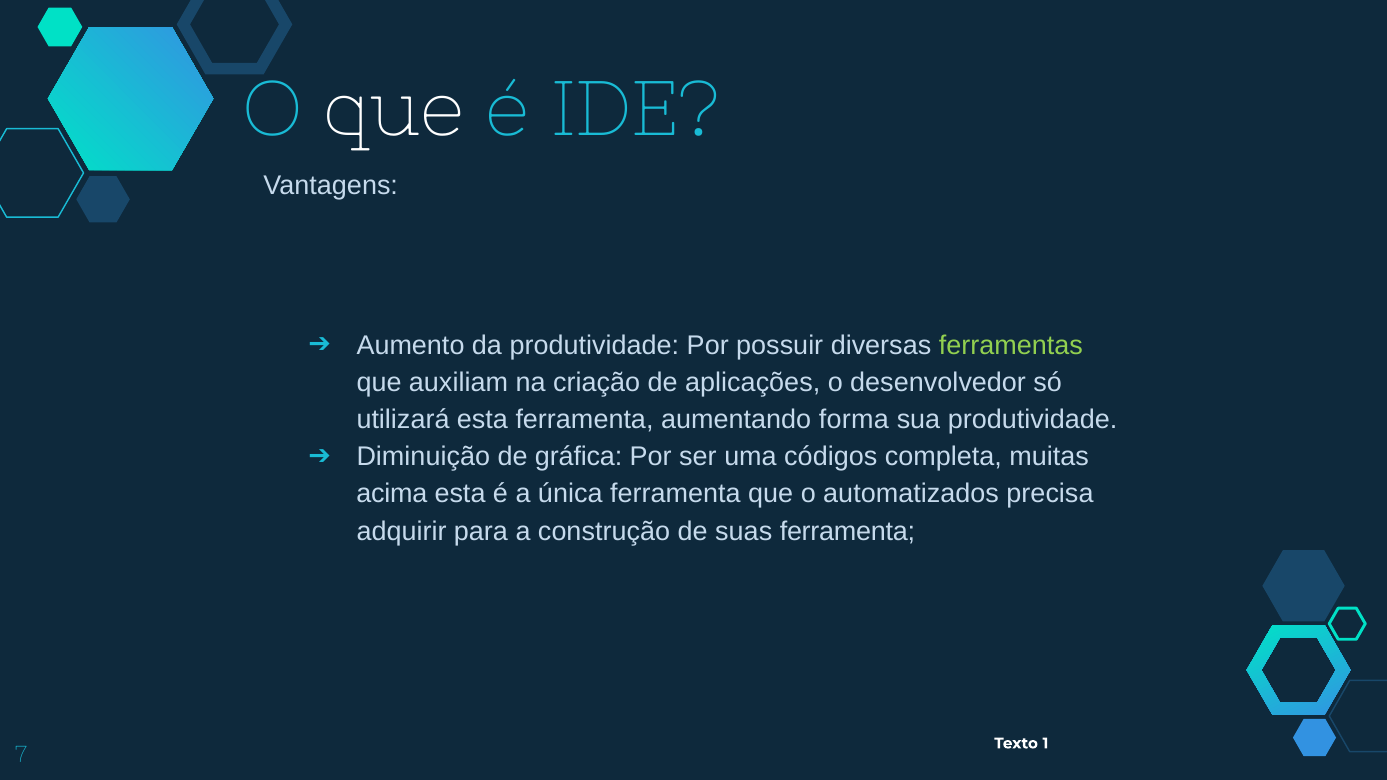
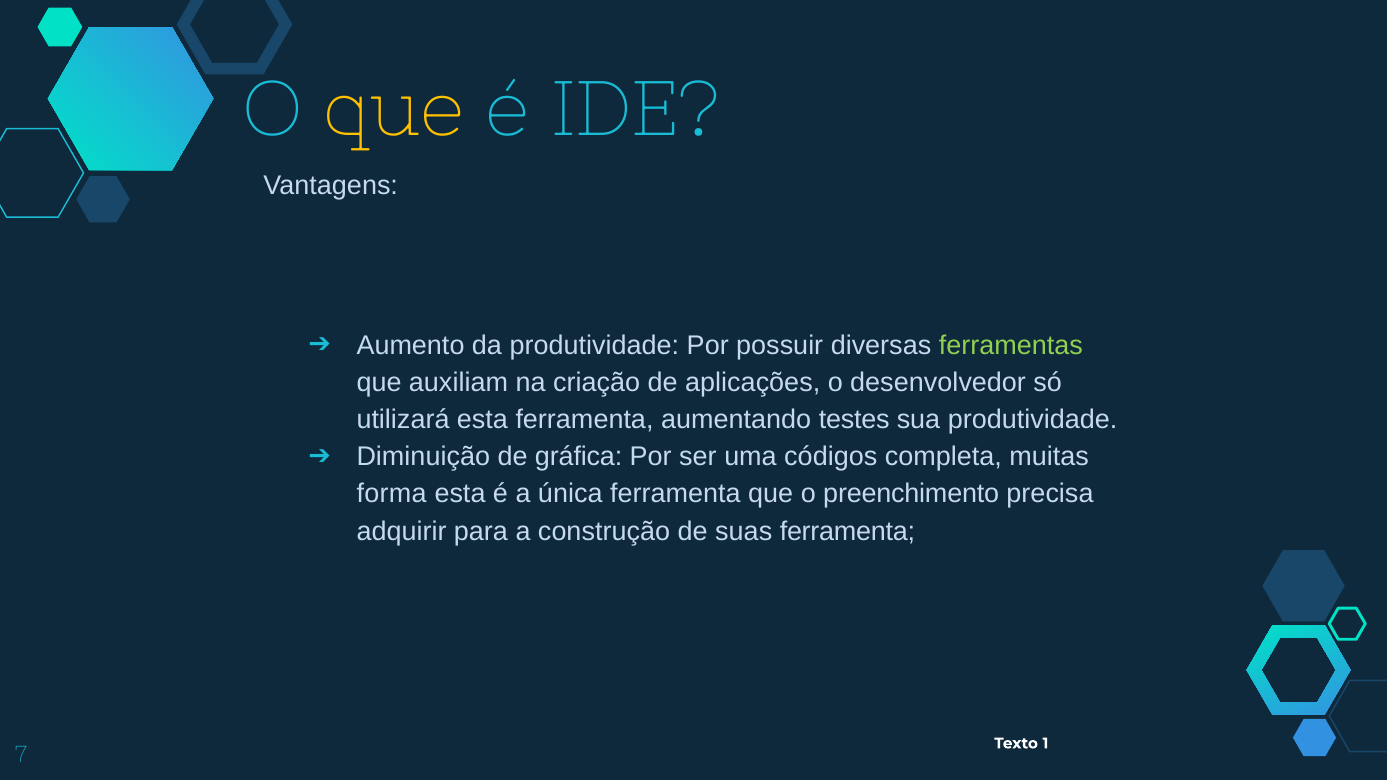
que at (394, 110) colour: white -> yellow
forma: forma -> testes
acima: acima -> forma
automatizados: automatizados -> preenchimento
